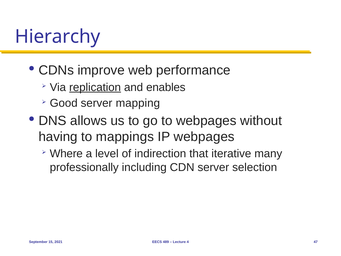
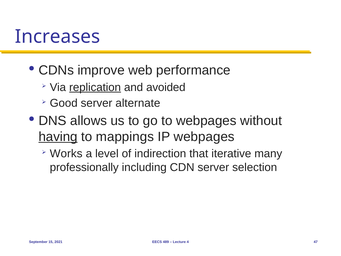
Hierarchy: Hierarchy -> Increases
enables: enables -> avoided
mapping: mapping -> alternate
having underline: none -> present
Where: Where -> Works
